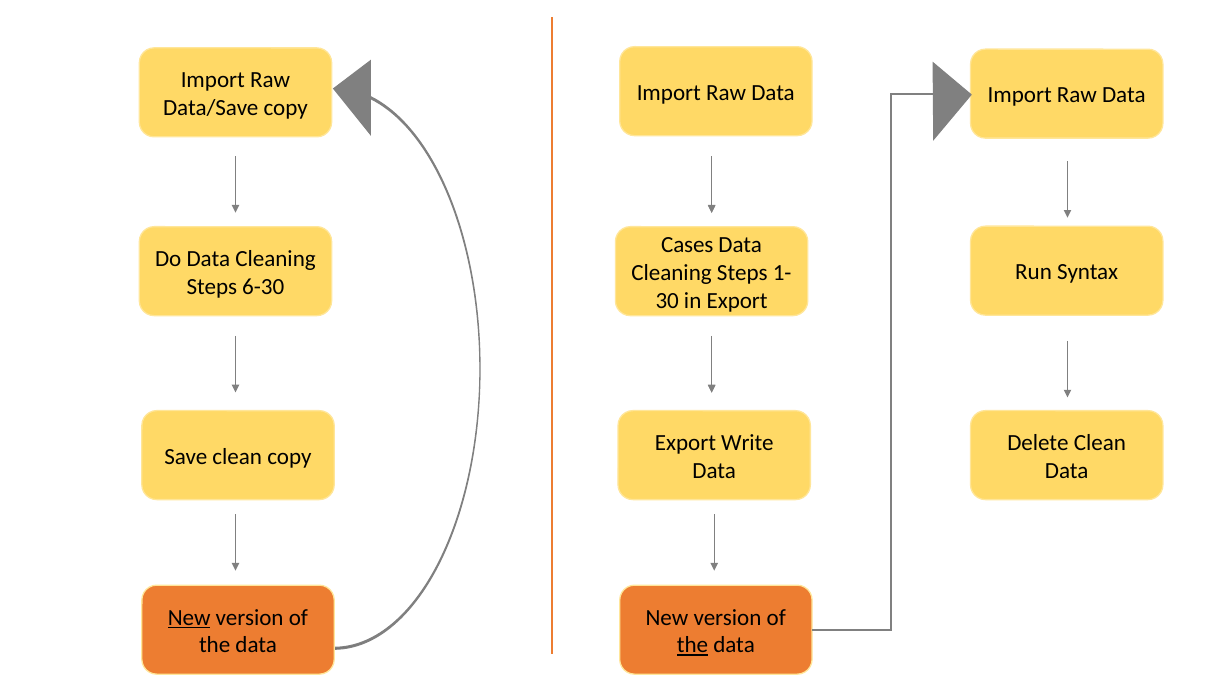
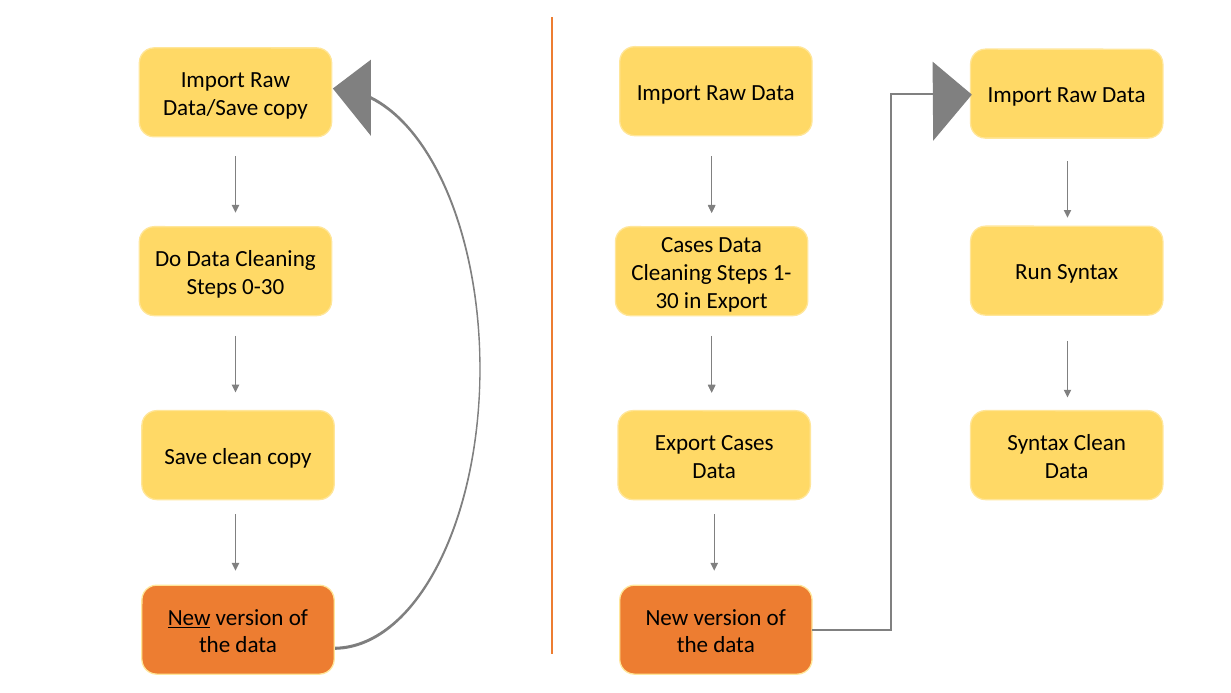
6-30: 6-30 -> 0-30
Export Write: Write -> Cases
Delete at (1038, 442): Delete -> Syntax
the at (693, 645) underline: present -> none
